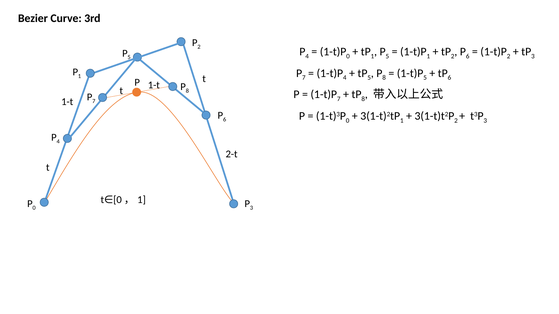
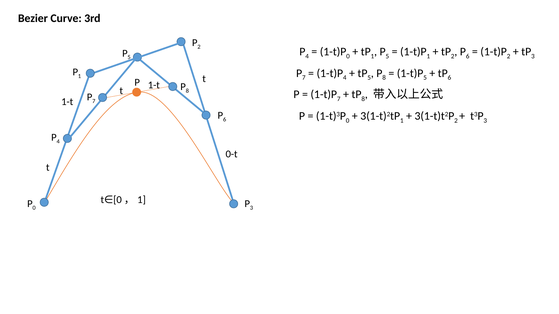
2-t: 2-t -> 0-t
